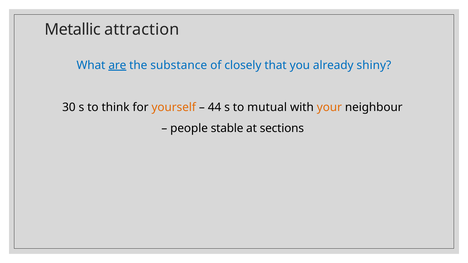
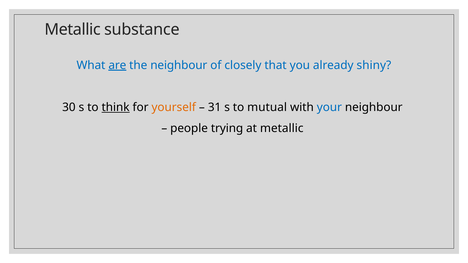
attraction: attraction -> substance
the substance: substance -> neighbour
think underline: none -> present
44: 44 -> 31
your colour: orange -> blue
stable: stable -> trying
at sections: sections -> metallic
